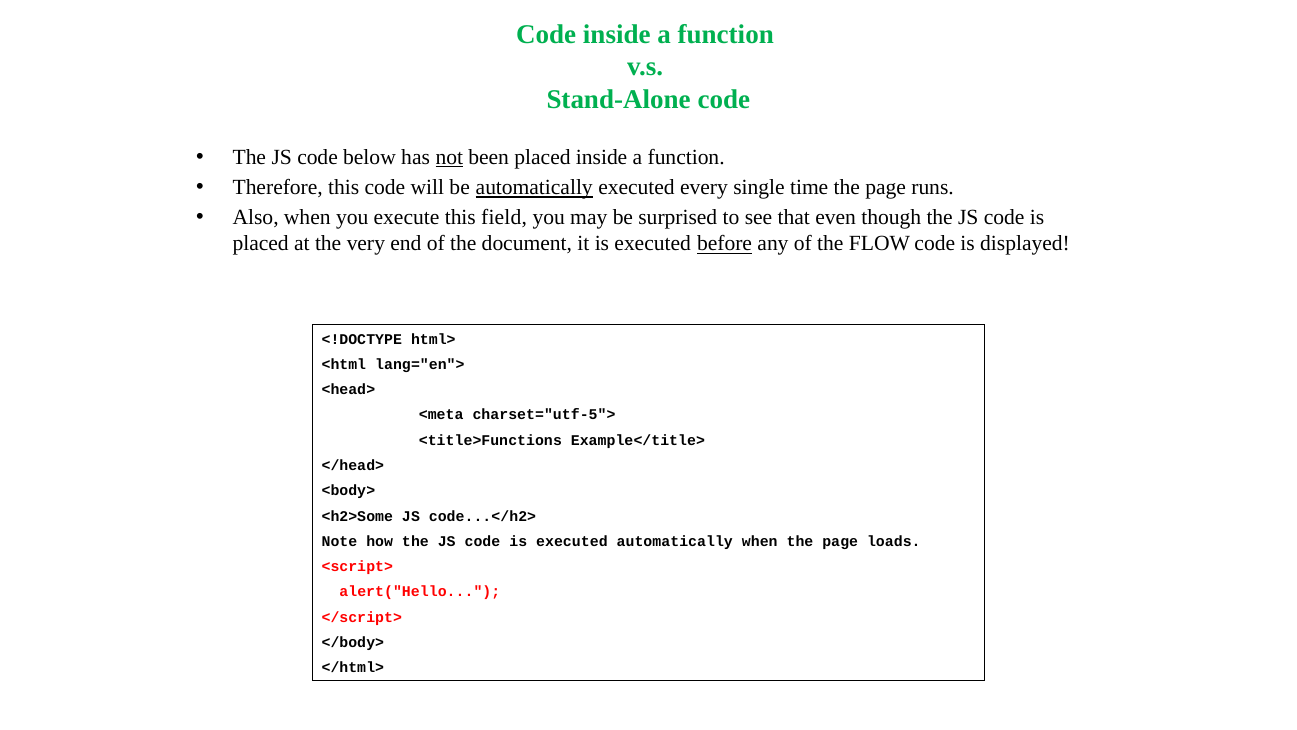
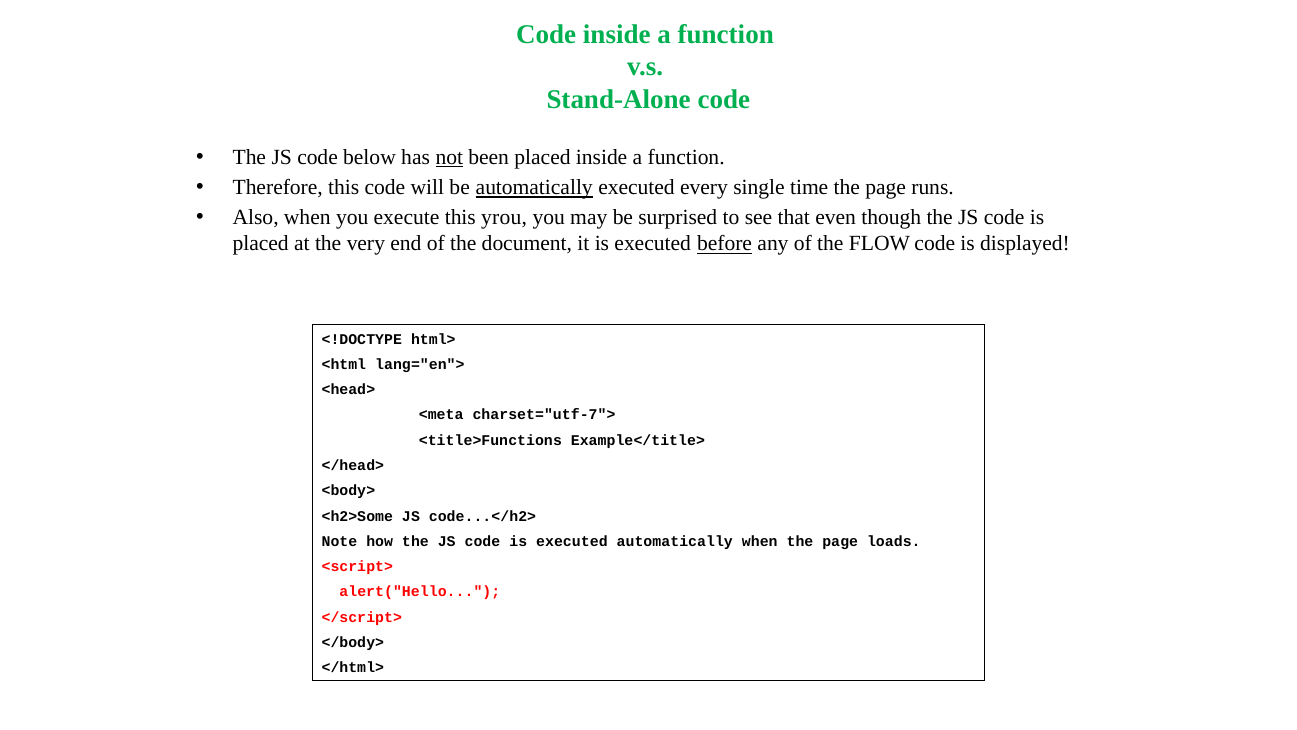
field: field -> yrou
charset="utf-5">: charset="utf-5"> -> charset="utf-7">
